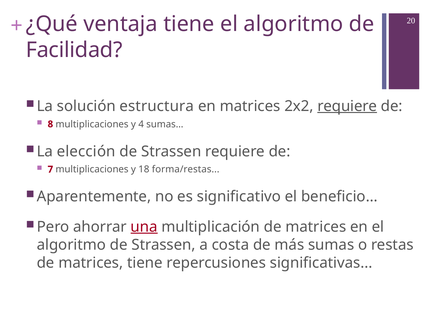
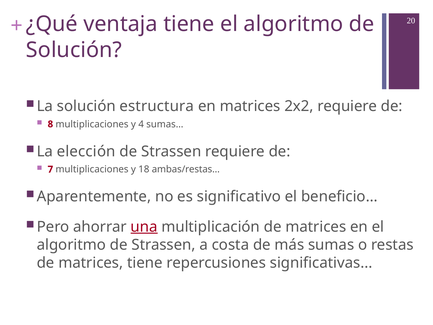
Facilidad at (74, 50): Facilidad -> Solución
requiere at (347, 106) underline: present -> none
forma/restas: forma/restas -> ambas/restas
